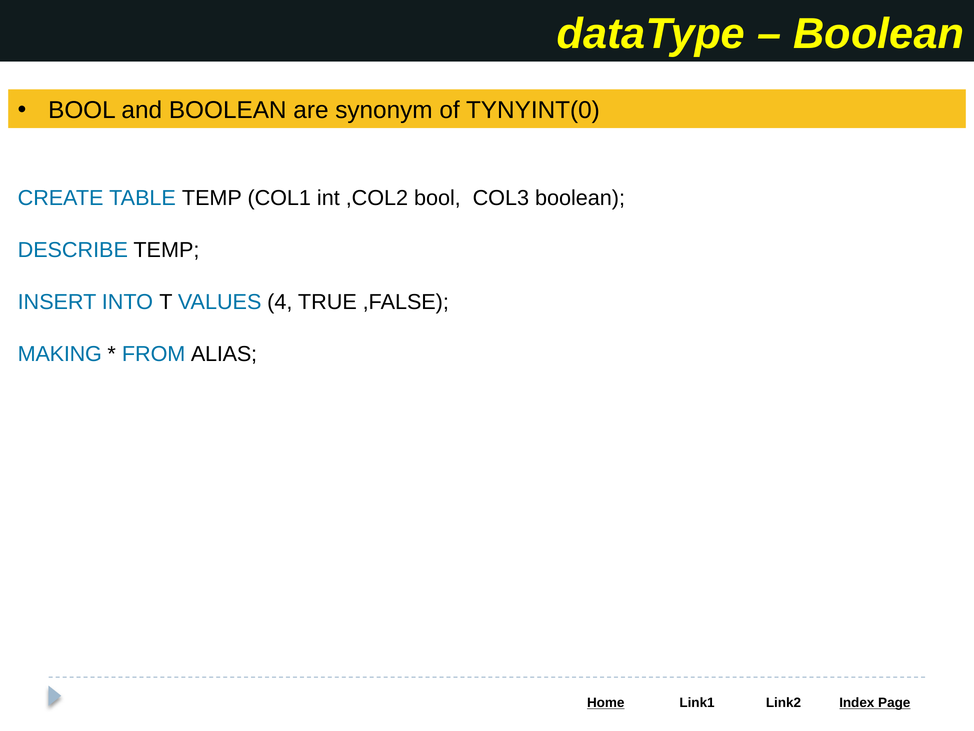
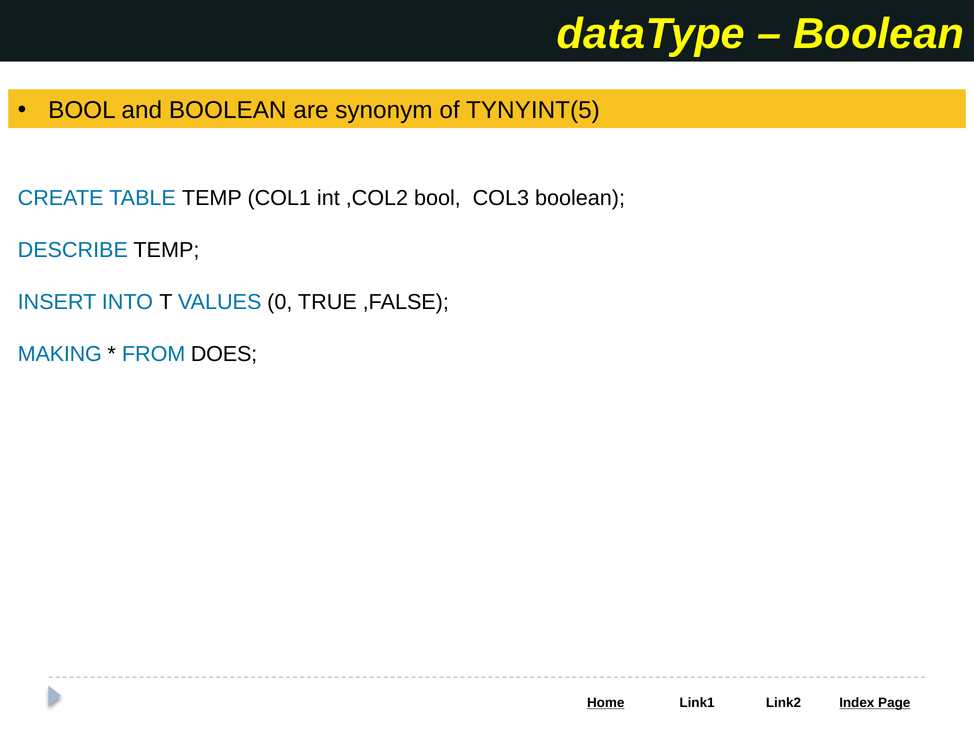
TYNYINT(0: TYNYINT(0 -> TYNYINT(5
4: 4 -> 0
ALIAS: ALIAS -> DOES
